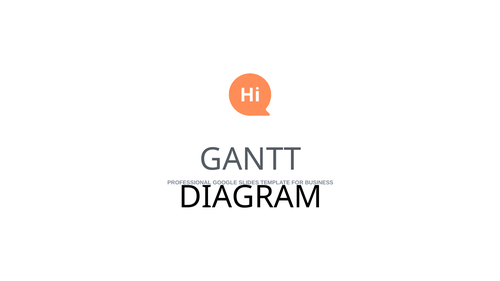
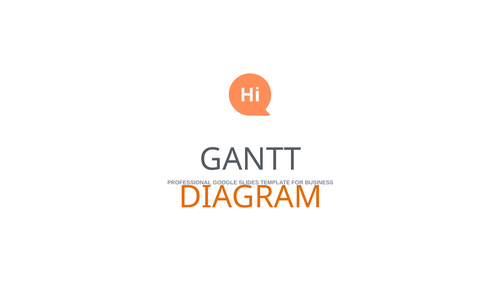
DIAGRAM colour: black -> orange
